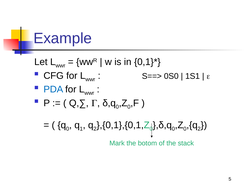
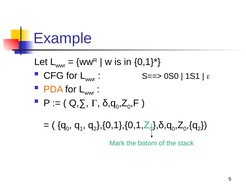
PDA colour: blue -> orange
